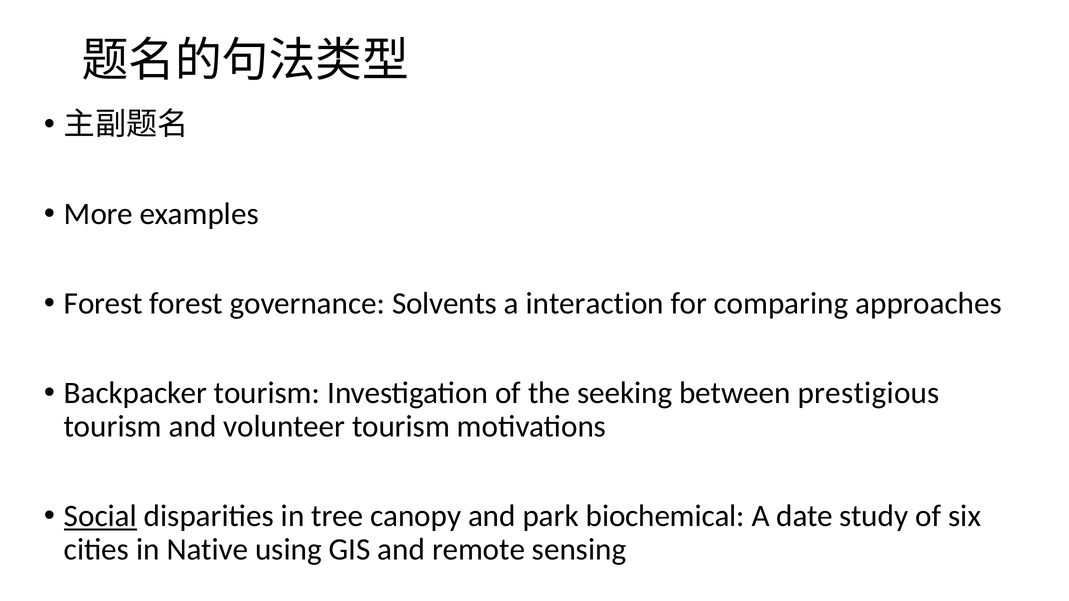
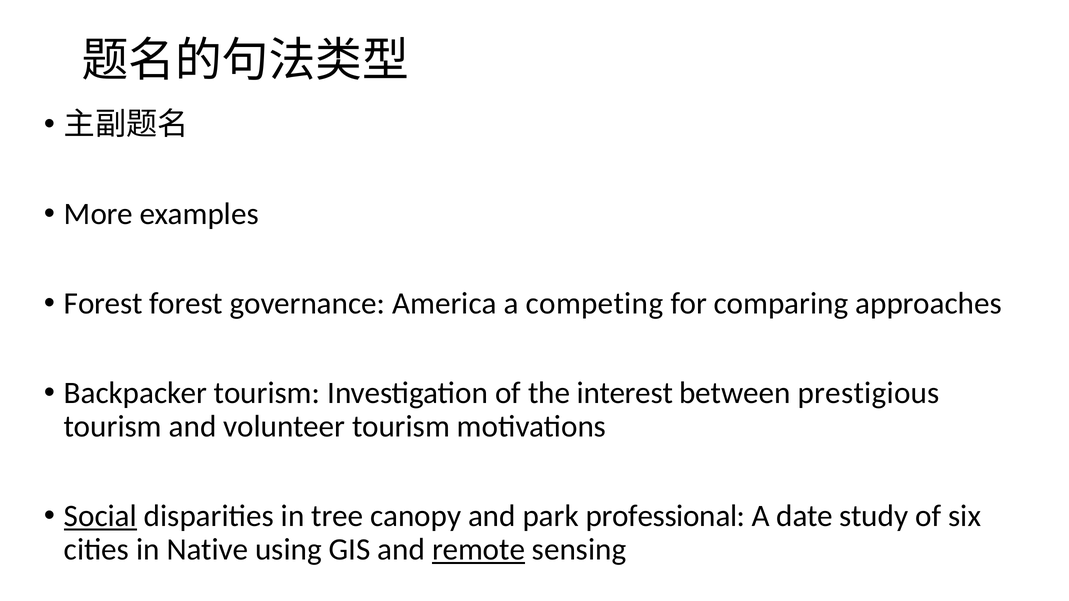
Solvents: Solvents -> America
interaction: interaction -> competing
seeking: seeking -> interest
biochemical: biochemical -> professional
remote underline: none -> present
